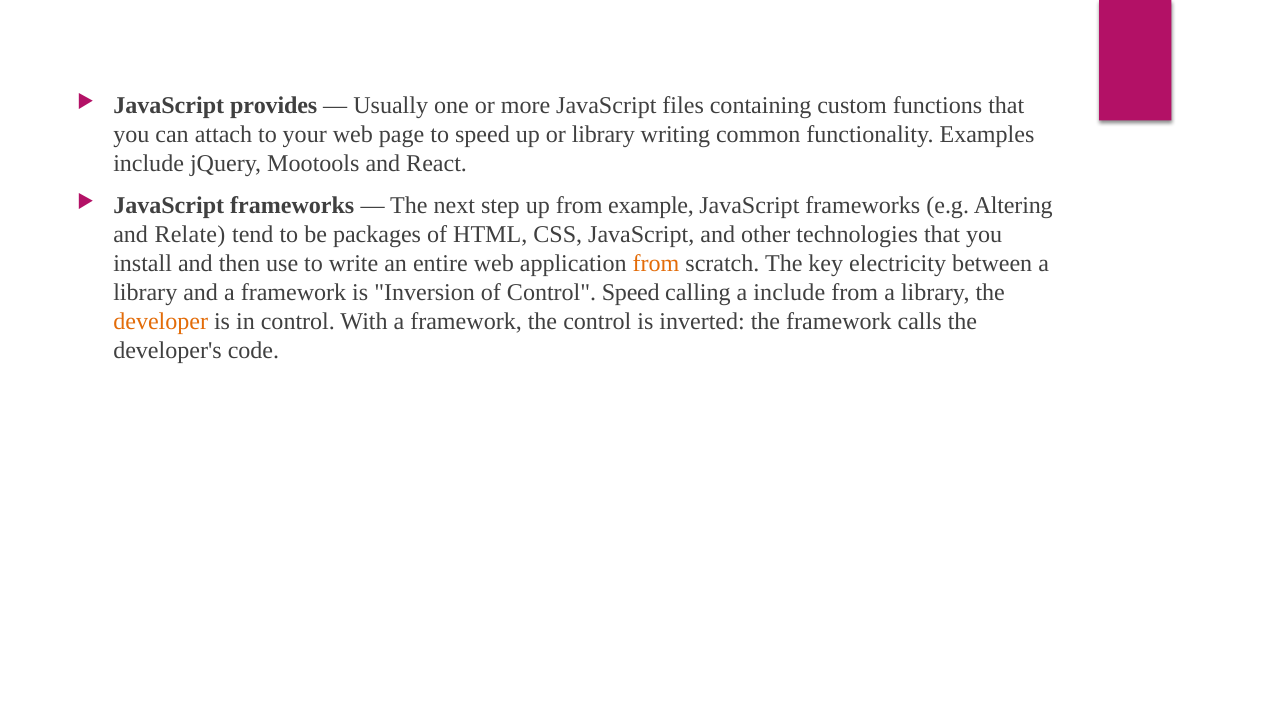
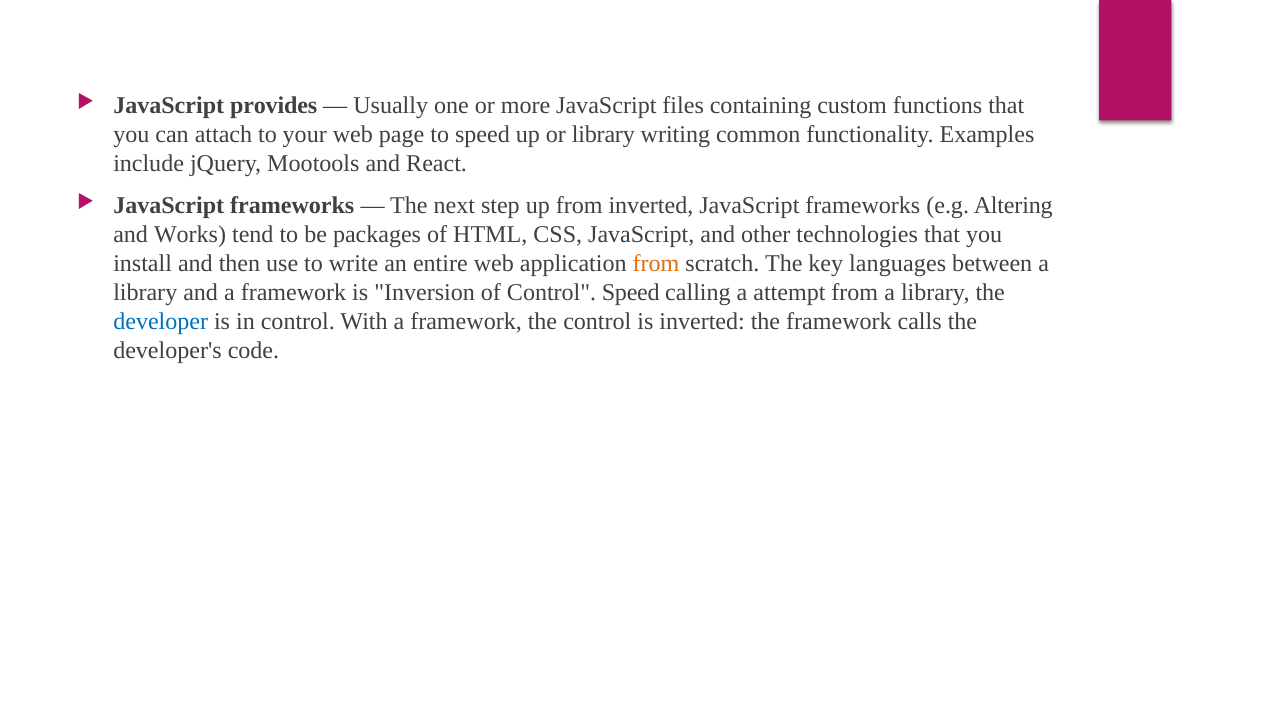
from example: example -> inverted
Relate: Relate -> Works
electricity: electricity -> languages
a include: include -> attempt
developer colour: orange -> blue
